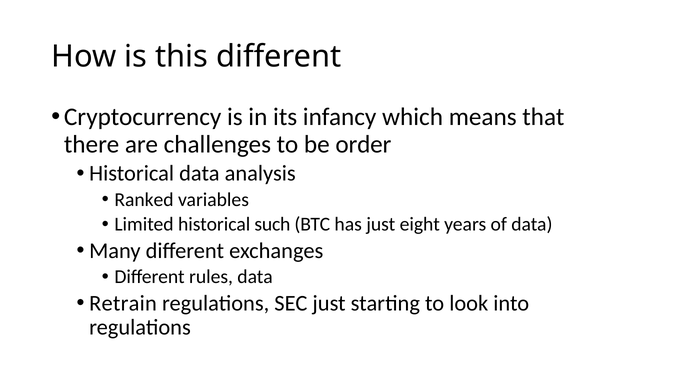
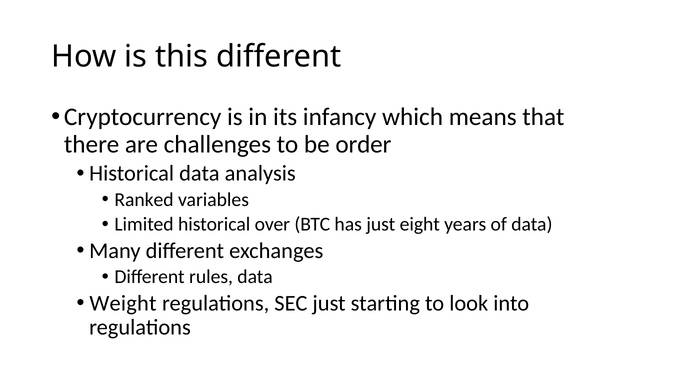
such: such -> over
Retrain: Retrain -> Weight
